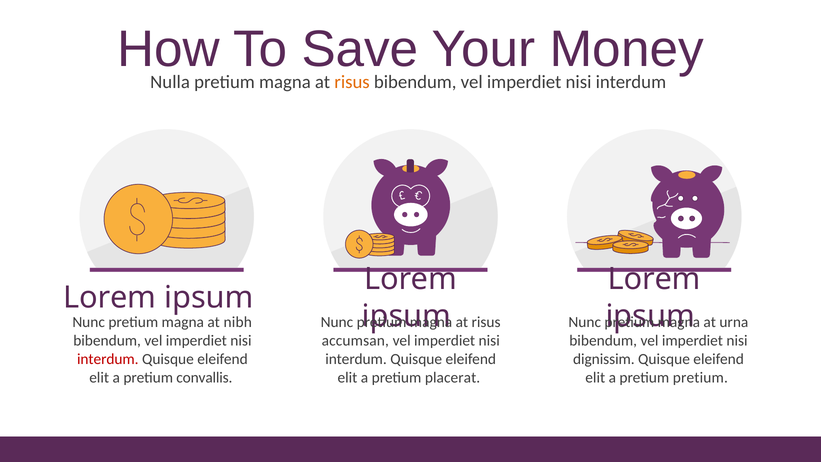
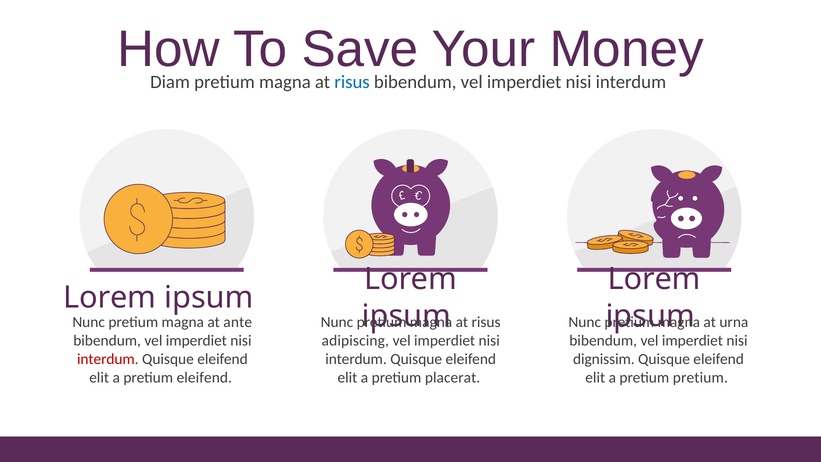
Nulla: Nulla -> Diam
risus at (352, 82) colour: orange -> blue
nibh: nibh -> ante
accumsan: accumsan -> adipiscing
pretium convallis: convallis -> eleifend
